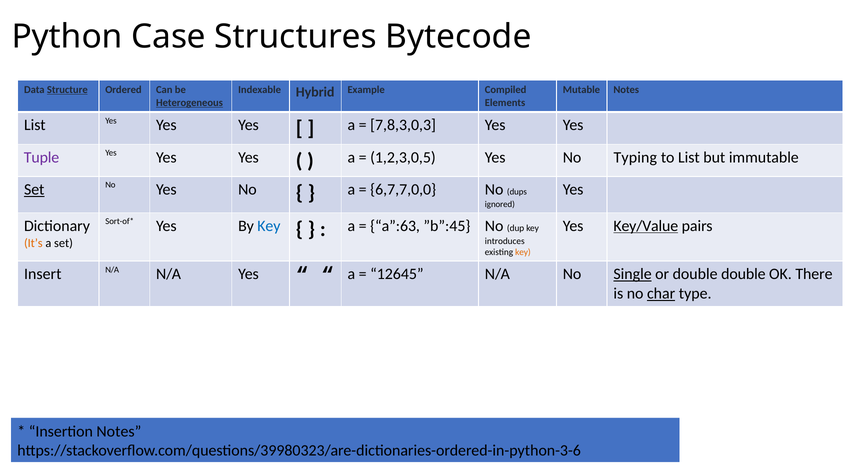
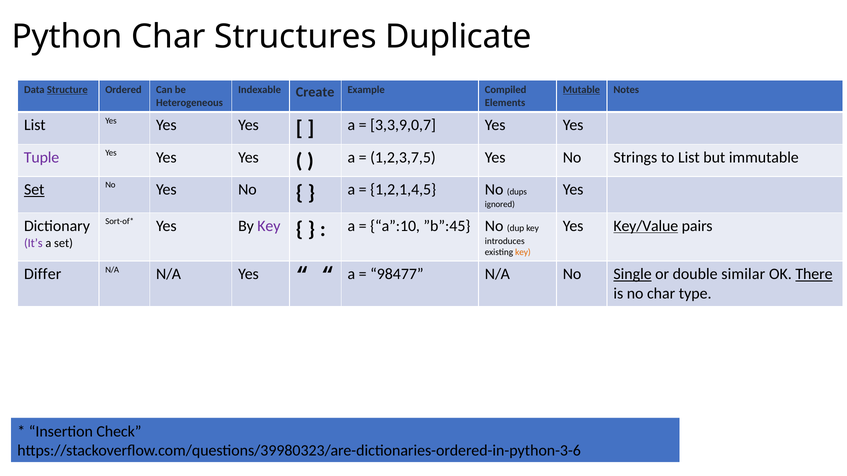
Python Case: Case -> Char
Bytecode: Bytecode -> Duplicate
Hybrid: Hybrid -> Create
Mutable underline: none -> present
Heterogeneous underline: present -> none
7,8,3,0,3: 7,8,3,0,3 -> 3,3,9,0,7
1,2,3,0,5: 1,2,3,0,5 -> 1,2,3,7,5
Typing: Typing -> Strings
6,7,7,0,0: 6,7,7,0,0 -> 1,2,1,4,5
Key at (269, 226) colour: blue -> purple
a”:63: a”:63 -> a”:10
It’s colour: orange -> purple
Insert: Insert -> Differ
12645: 12645 -> 98477
double double: double -> similar
There underline: none -> present
char at (661, 294) underline: present -> none
Insertion Notes: Notes -> Check
